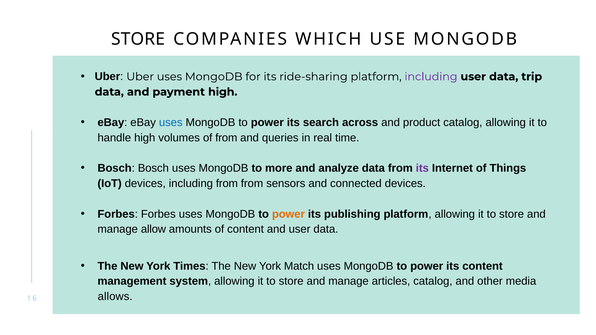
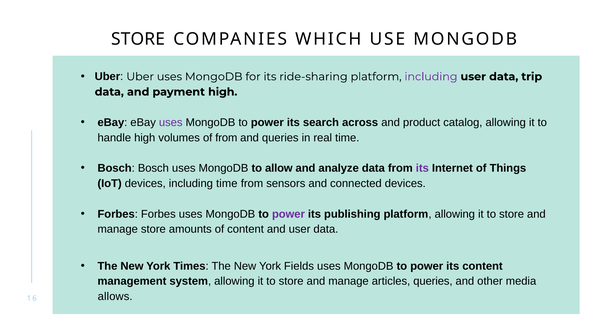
uses at (171, 123) colour: blue -> purple
more: more -> allow
including from: from -> time
power at (288, 214) colour: orange -> purple
manage allow: allow -> store
Match: Match -> Fields
articles catalog: catalog -> queries
